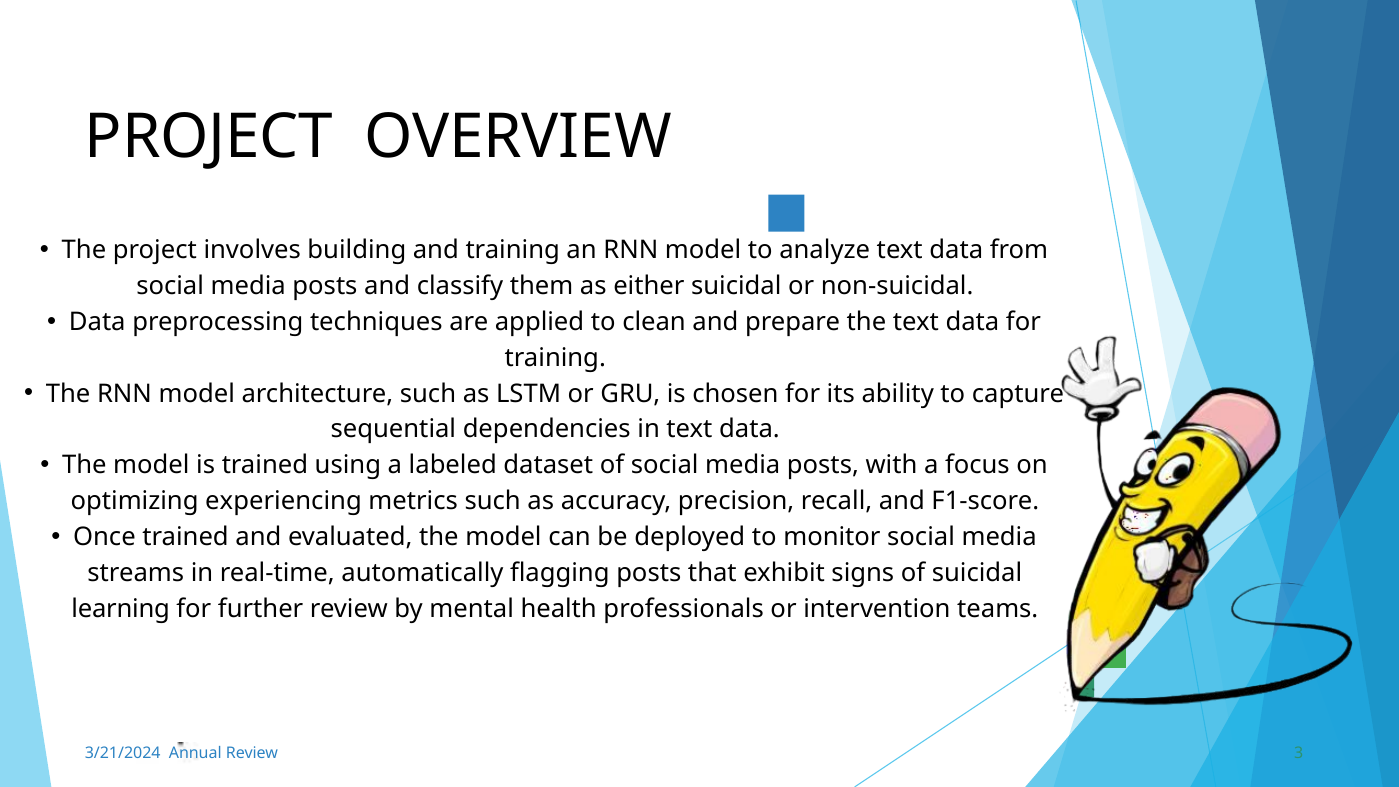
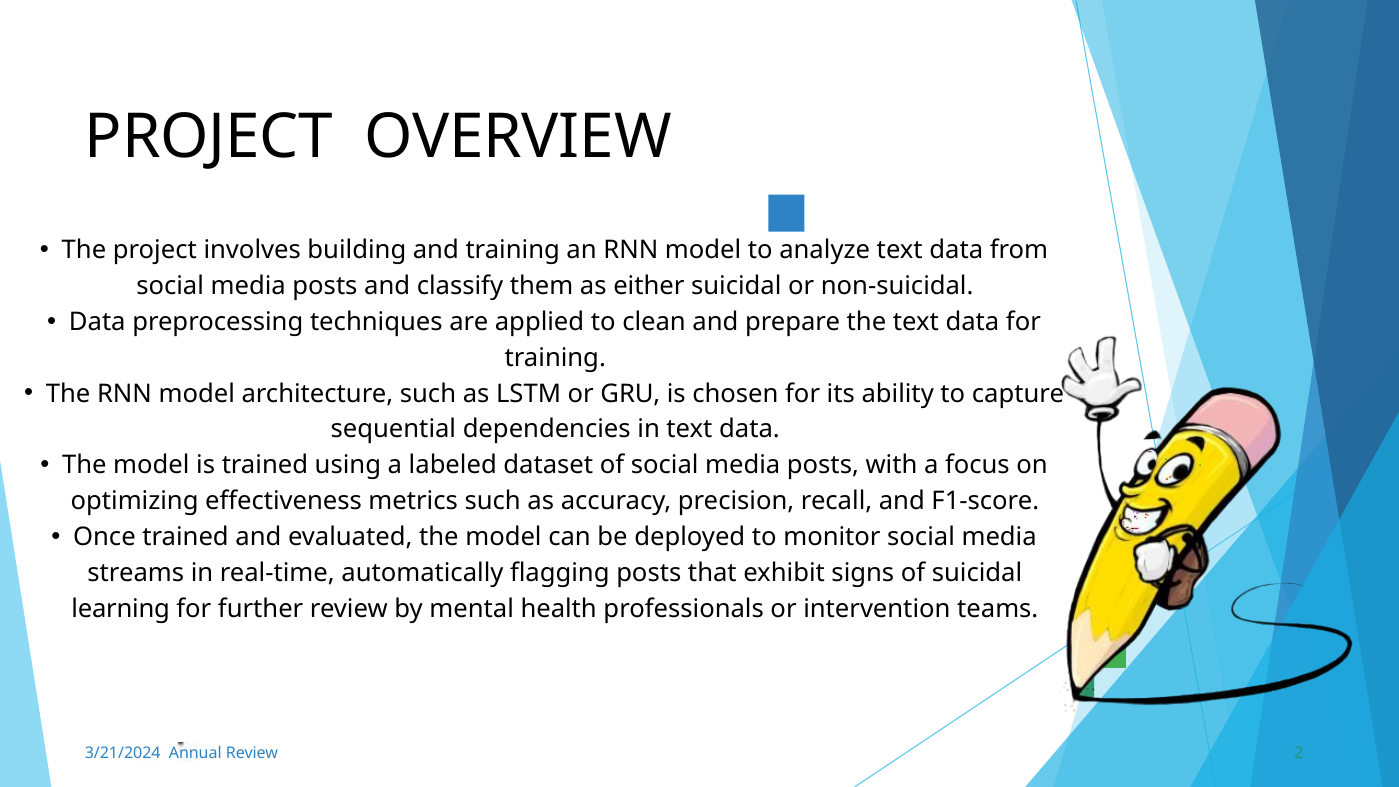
experiencing: experiencing -> effectiveness
3: 3 -> 2
